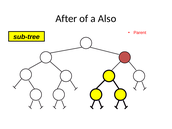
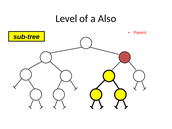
After: After -> Level
